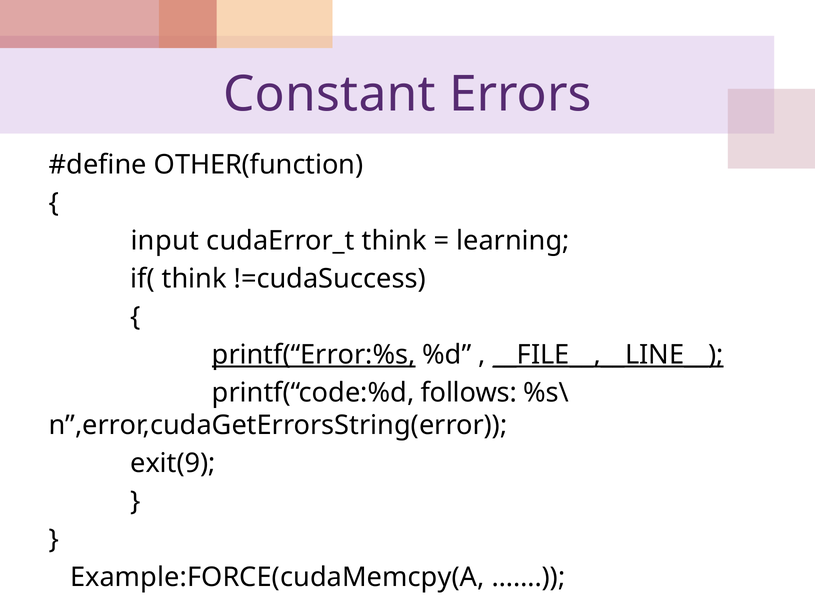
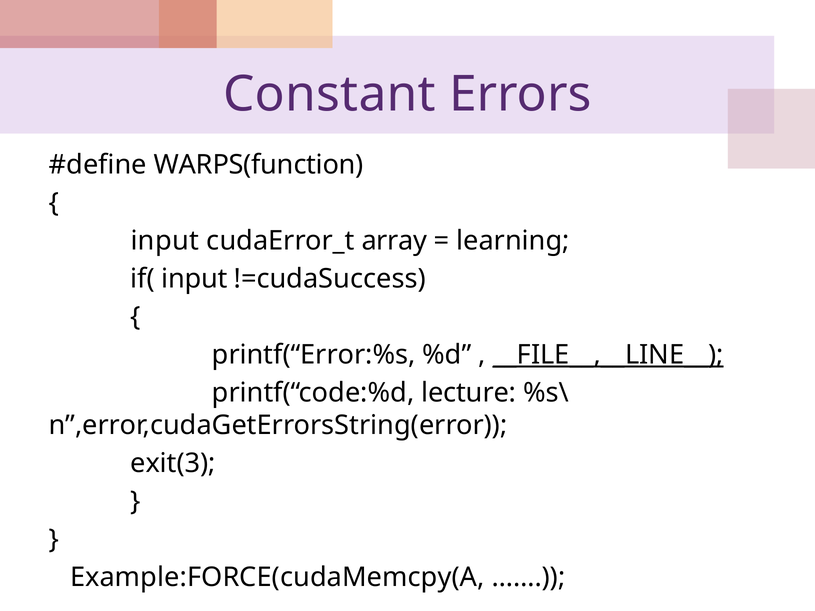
OTHER(function: OTHER(function -> WARPS(function
cudaError_t think: think -> array
if( think: think -> input
printf(“Error:%s underline: present -> none
follows: follows -> lecture
exit(9: exit(9 -> exit(3
